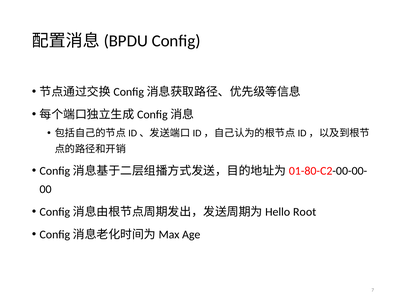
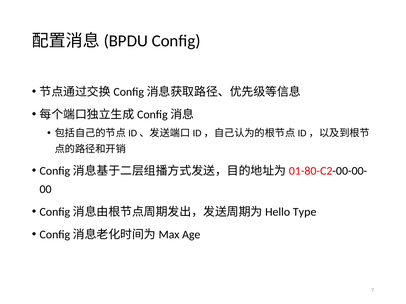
Root: Root -> Type
